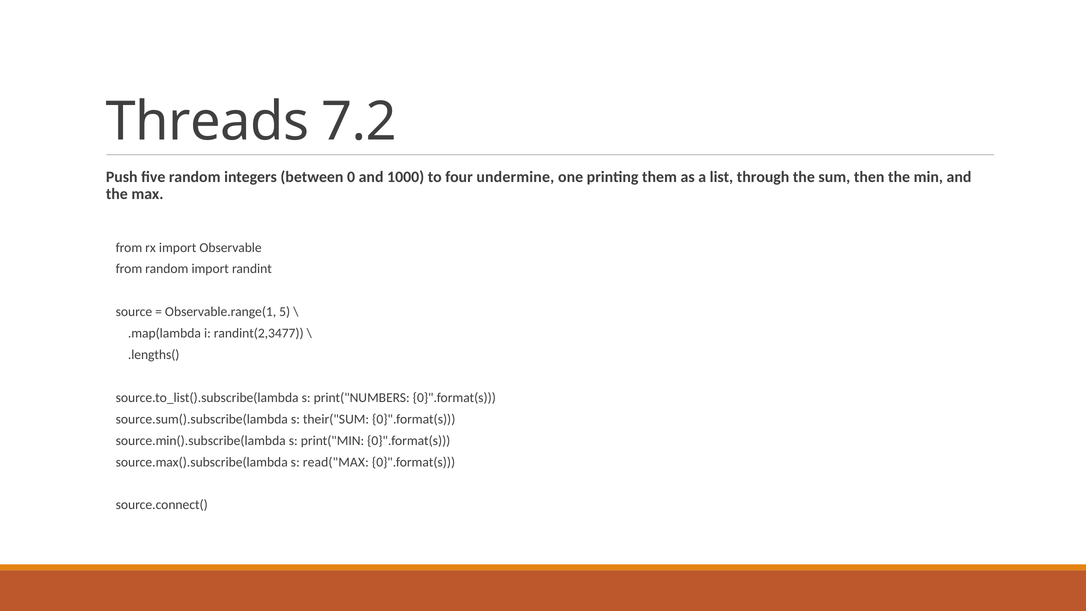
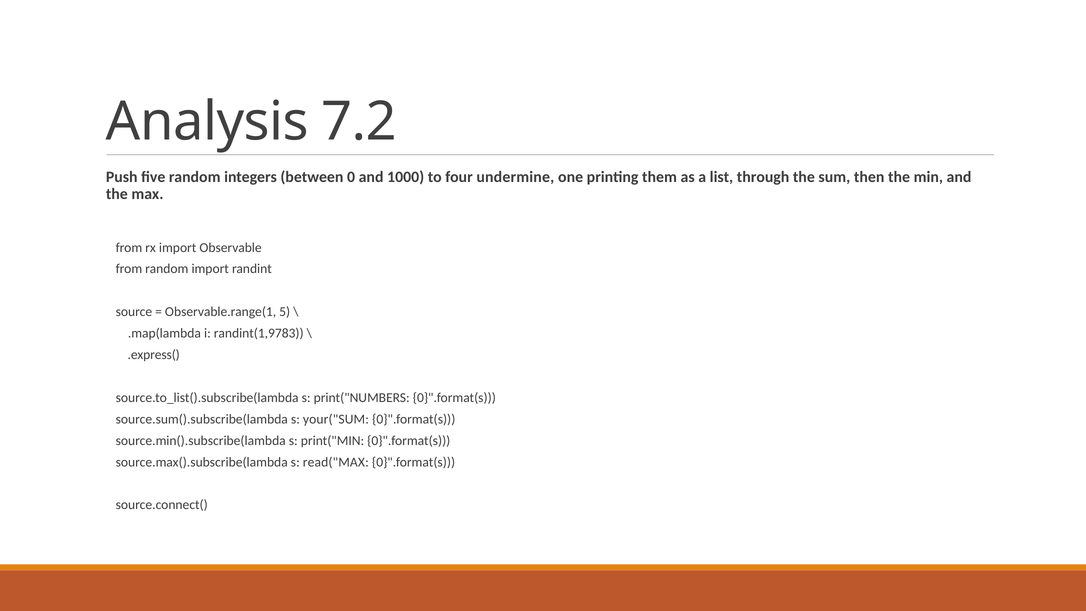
Threads: Threads -> Analysis
randint(2,3477: randint(2,3477 -> randint(1,9783
.lengths(: .lengths( -> .express(
their("SUM: their("SUM -> your("SUM
